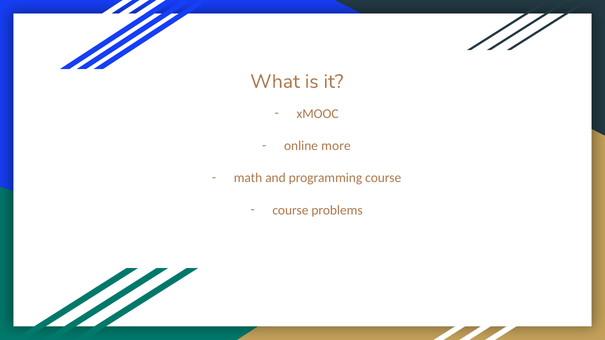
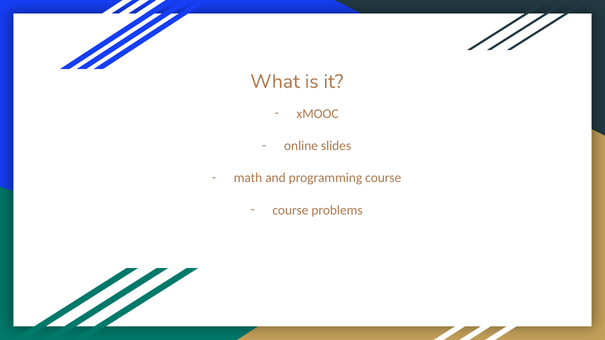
more: more -> slides
